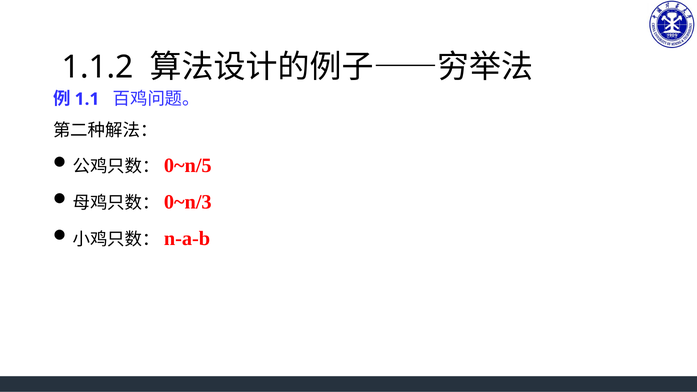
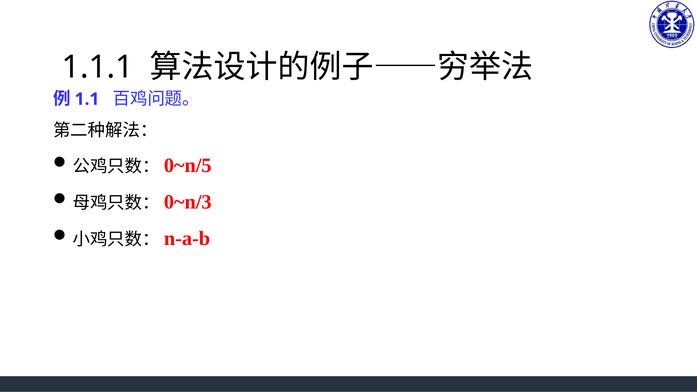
1.1.2: 1.1.2 -> 1.1.1
